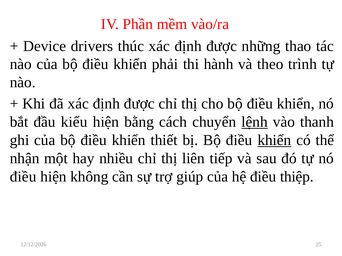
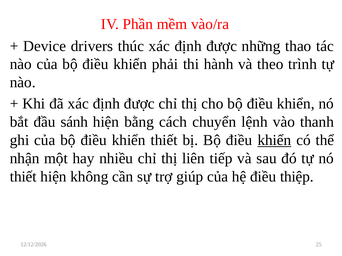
kiểu: kiểu -> sánh
lệnh underline: present -> none
điều at (23, 177): điều -> thiết
